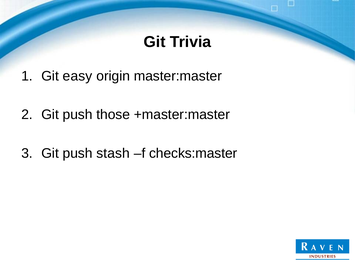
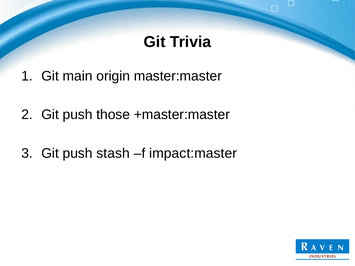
easy: easy -> main
checks:master: checks:master -> impact:master
